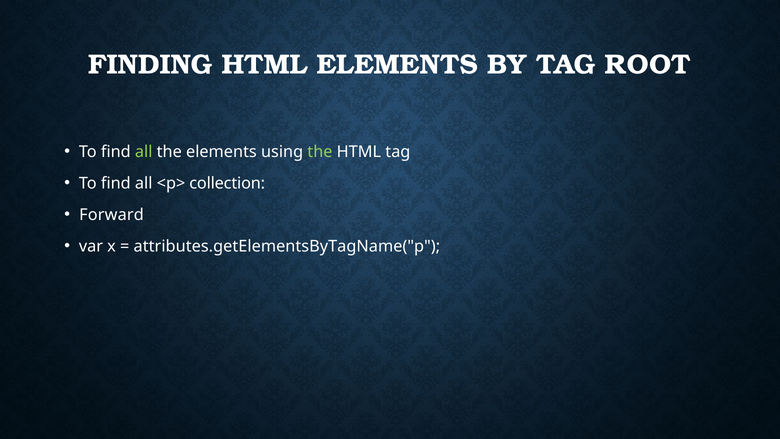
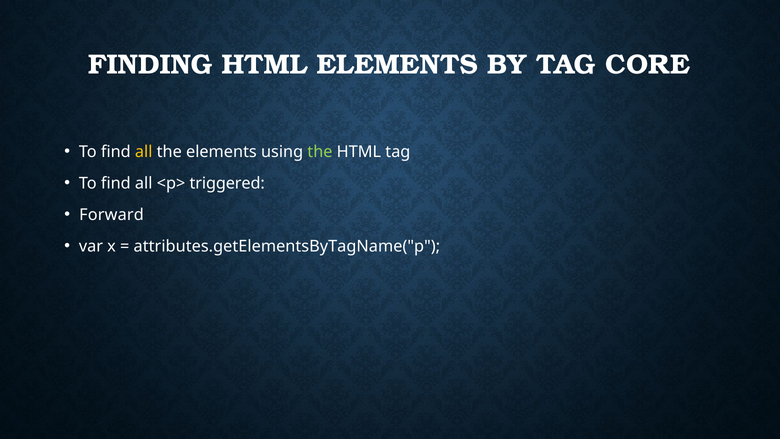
ROOT: ROOT -> CORE
all at (144, 152) colour: light green -> yellow
collection: collection -> triggered
